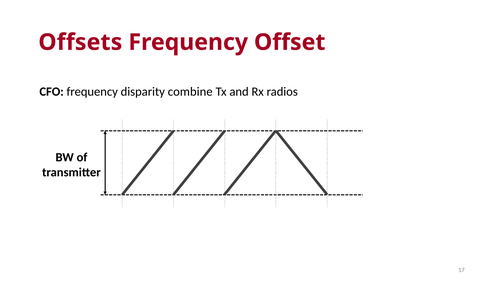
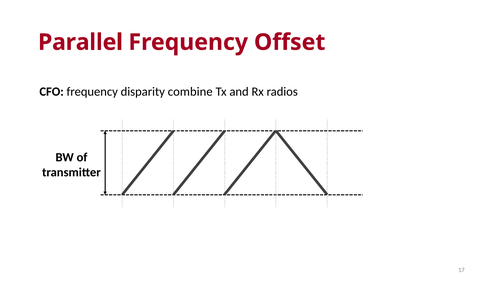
Offsets: Offsets -> Parallel
